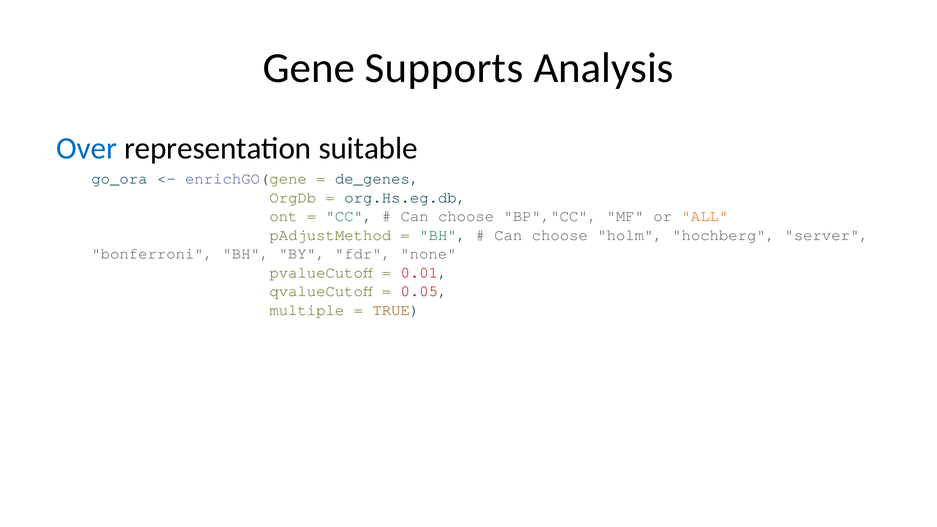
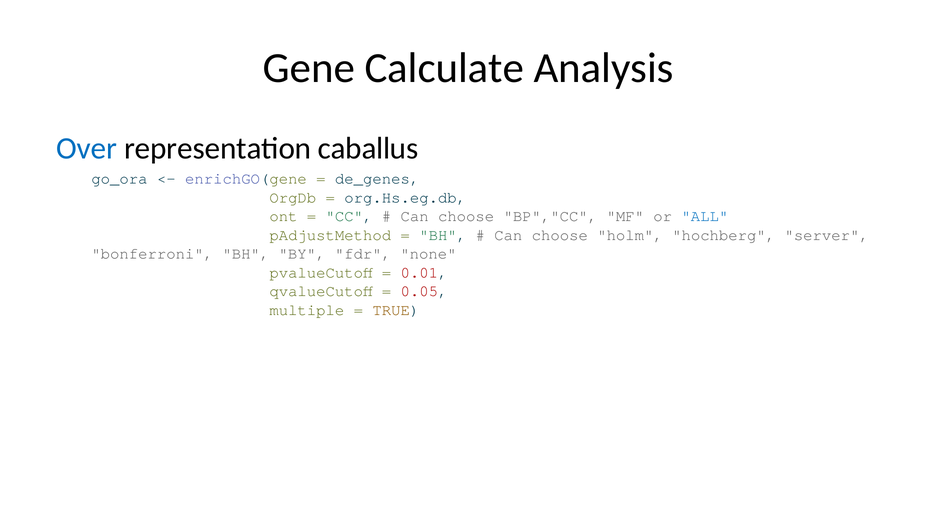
Supports: Supports -> Calculate
suitable: suitable -> caballus
ALL colour: orange -> blue
